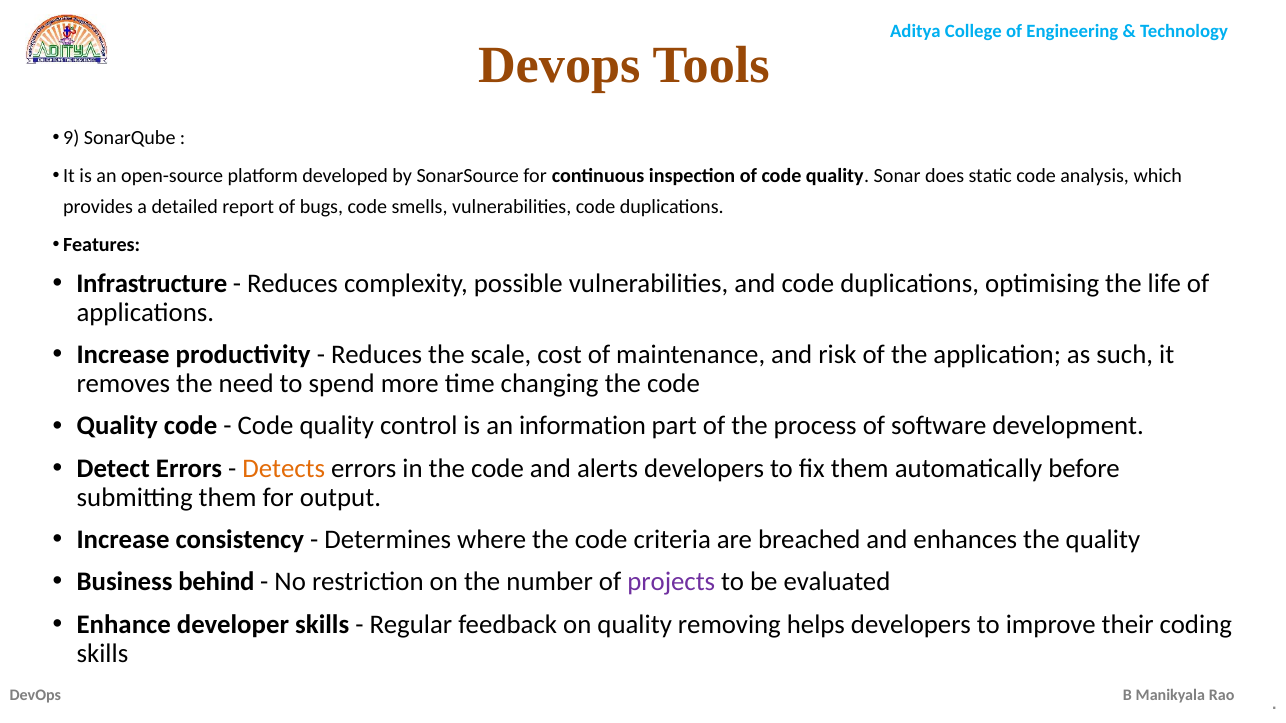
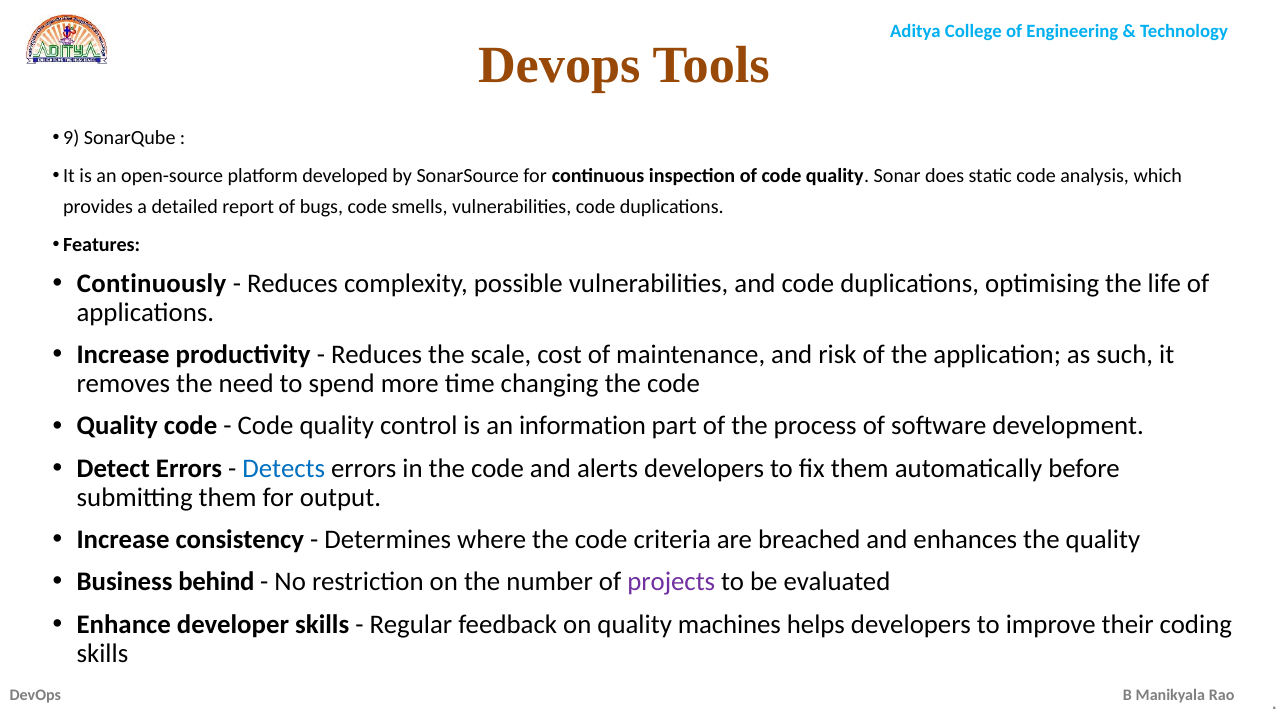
Infrastructure: Infrastructure -> Continuously
Detects colour: orange -> blue
removing: removing -> machines
